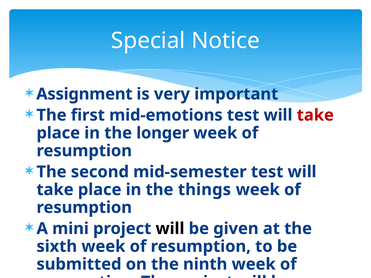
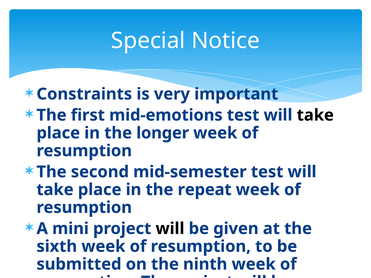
Assignment: Assignment -> Constraints
take at (315, 115) colour: red -> black
things: things -> repeat
